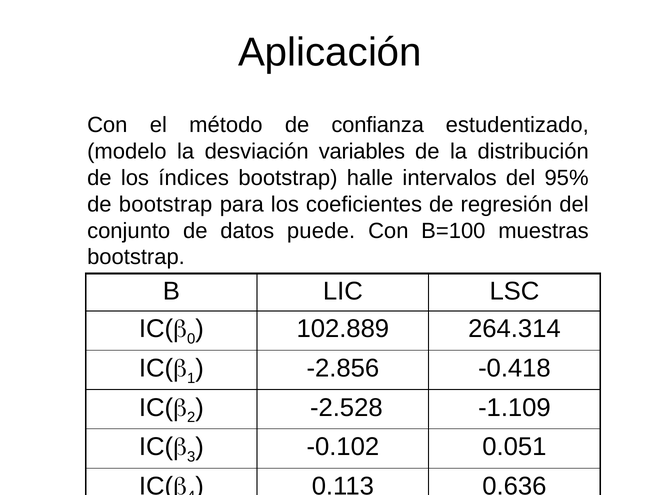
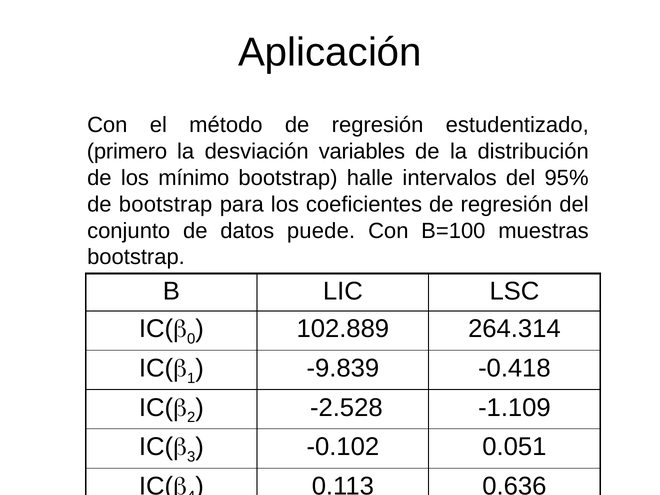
método de confianza: confianza -> regresión
modelo: modelo -> primero
índices: índices -> mínimo
-2.856: -2.856 -> -9.839
